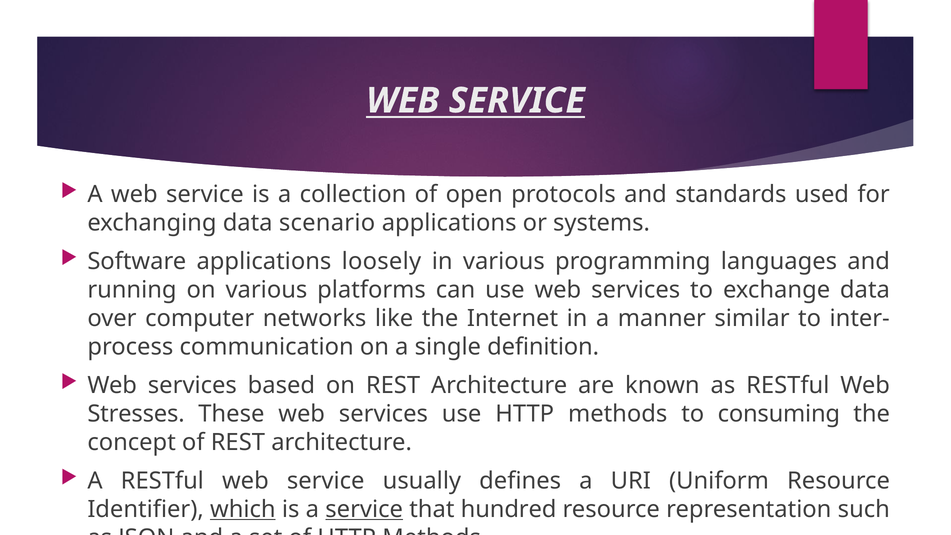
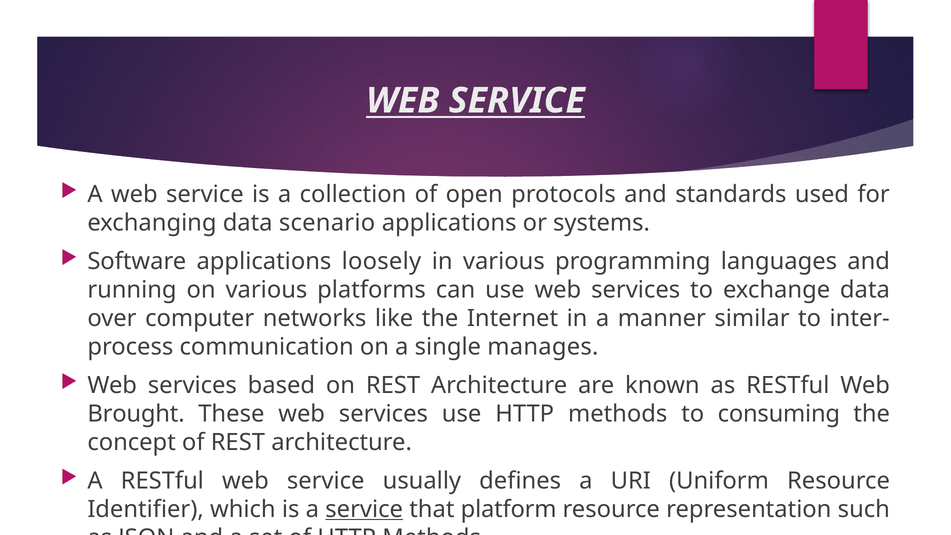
definition: definition -> manages
Stresses: Stresses -> Brought
which underline: present -> none
hundred: hundred -> platform
